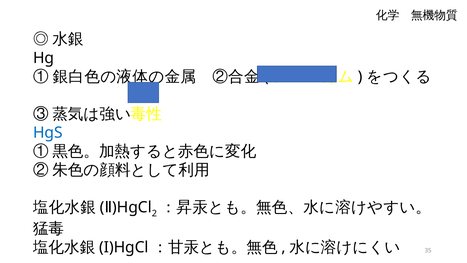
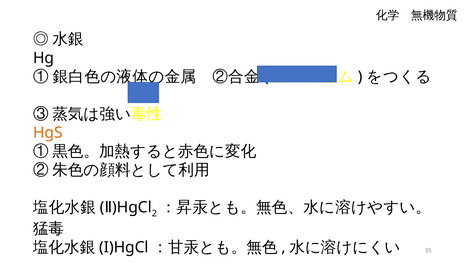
HgS colour: blue -> orange
